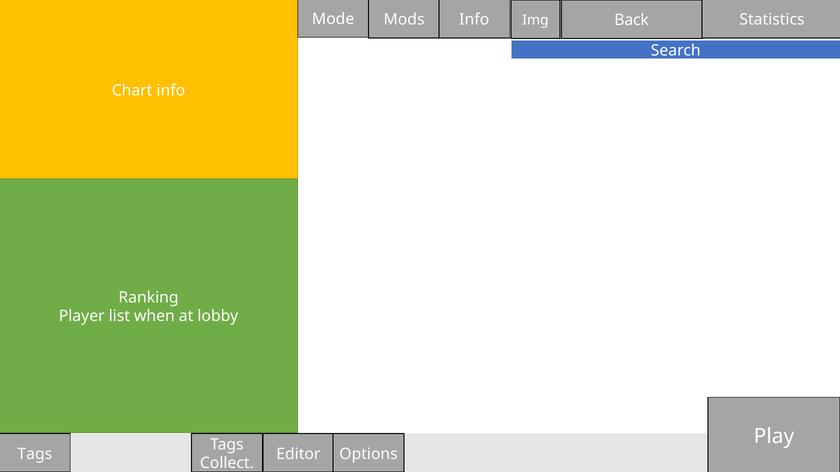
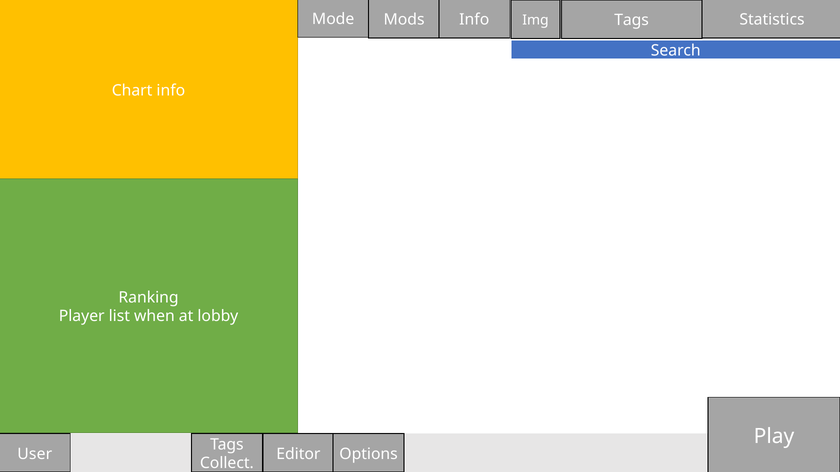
Img Back: Back -> Tags
Tags at (35, 454): Tags -> User
